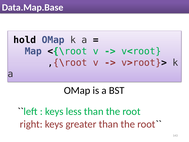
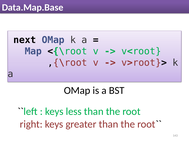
hold: hold -> next
